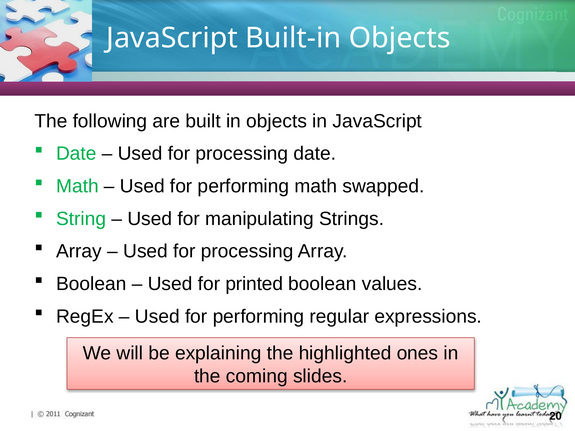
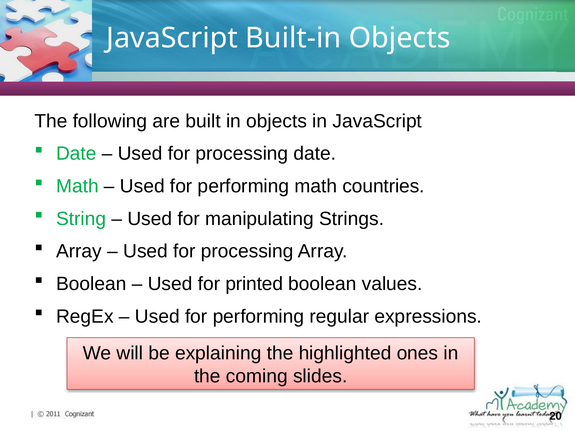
swapped: swapped -> countries
